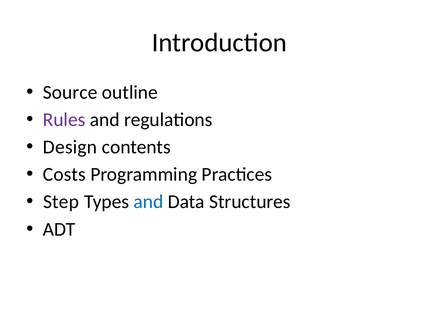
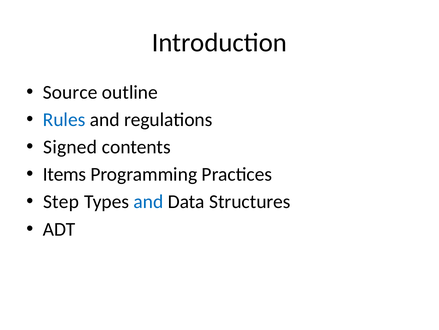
Rules colour: purple -> blue
Design: Design -> Signed
Costs: Costs -> Items
